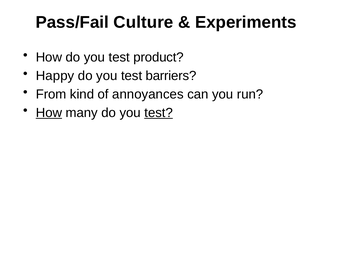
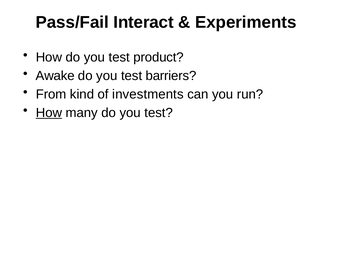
Culture: Culture -> Interact
Happy: Happy -> Awake
annoyances: annoyances -> investments
test at (159, 113) underline: present -> none
